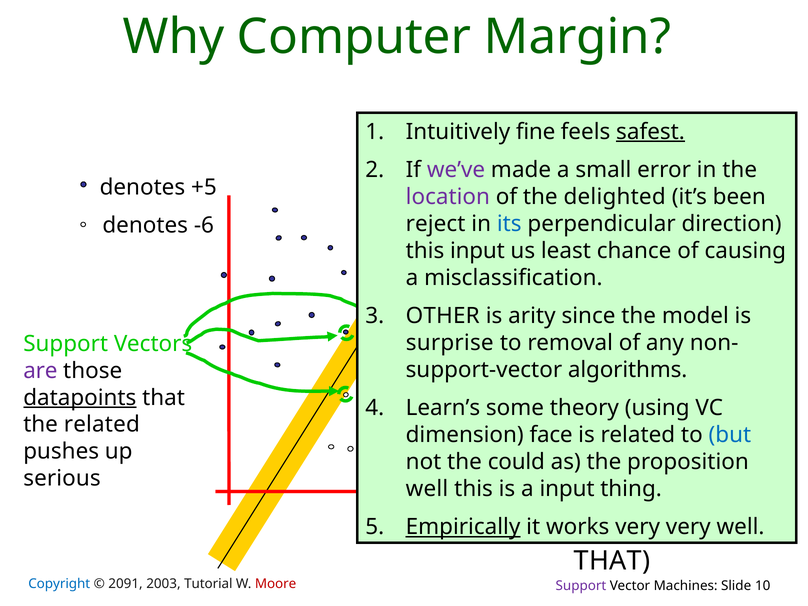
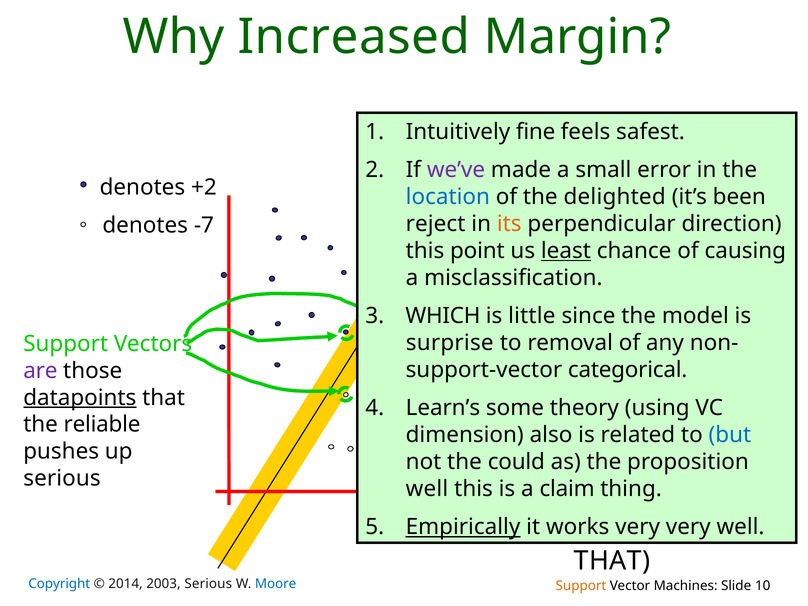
Computer: Computer -> Increased
safest underline: present -> none
+5: +5 -> +2
location colour: purple -> blue
its colour: blue -> orange
-6: -6 -> -7
this input: input -> point
least underline: none -> present
OTHER: OTHER -> WHICH
arity: arity -> little
algorithms: algorithms -> categorical
the related: related -> reliable
face: face -> also
a input: input -> claim
2091: 2091 -> 2014
2003 Tutorial: Tutorial -> Serious
Moore colour: red -> blue
Support at (581, 586) colour: purple -> orange
